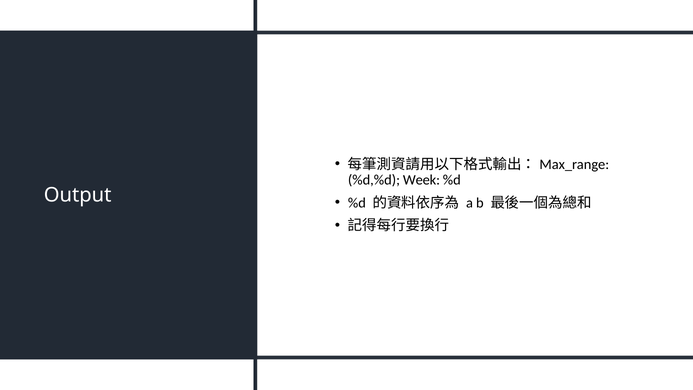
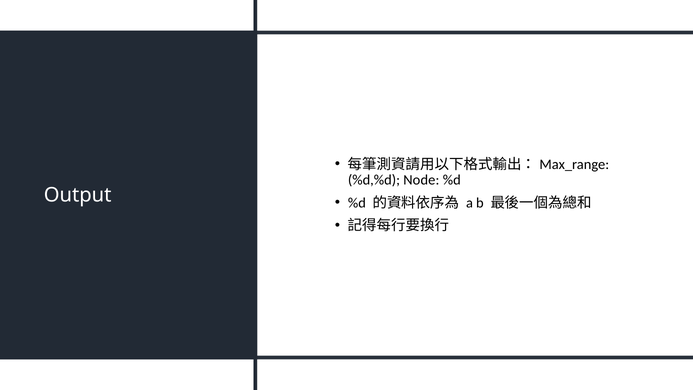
Week: Week -> Node
